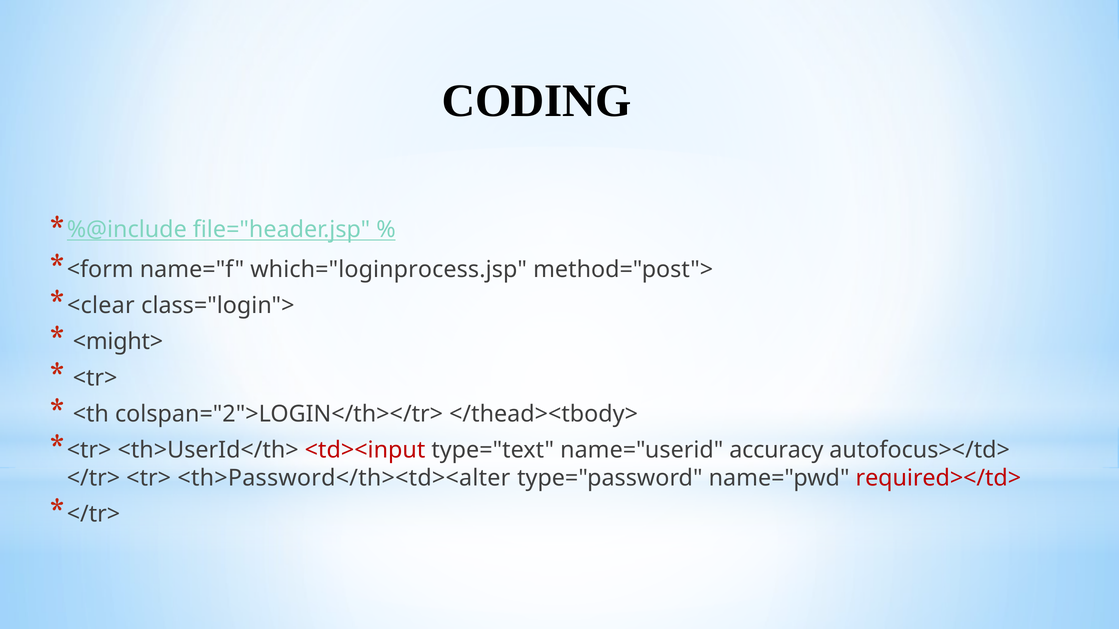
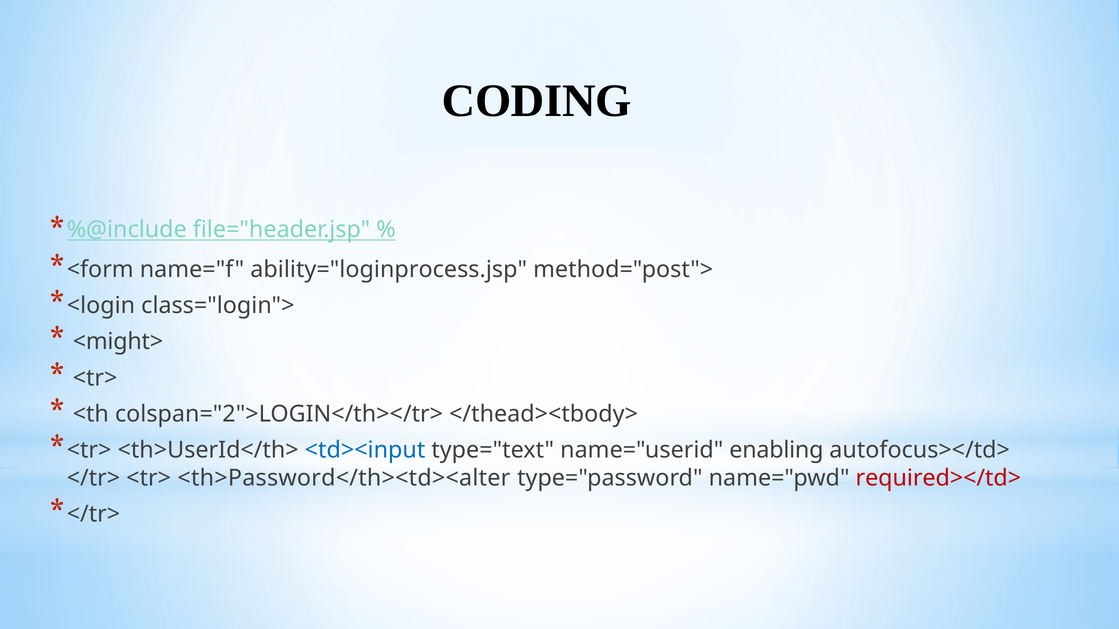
which="loginprocess.jsp: which="loginprocess.jsp -> ability="loginprocess.jsp
<clear: <clear -> <login
<td><input colour: red -> blue
accuracy: accuracy -> enabling
